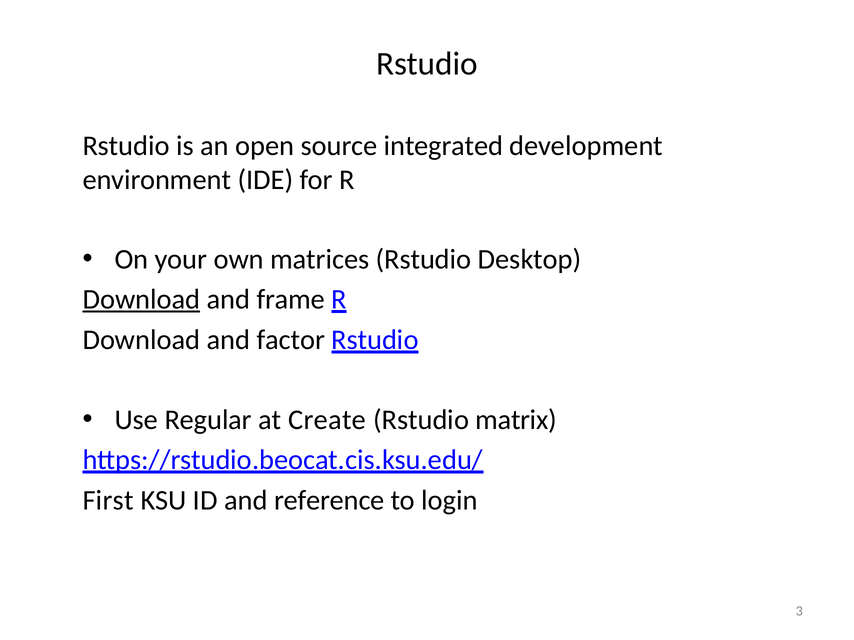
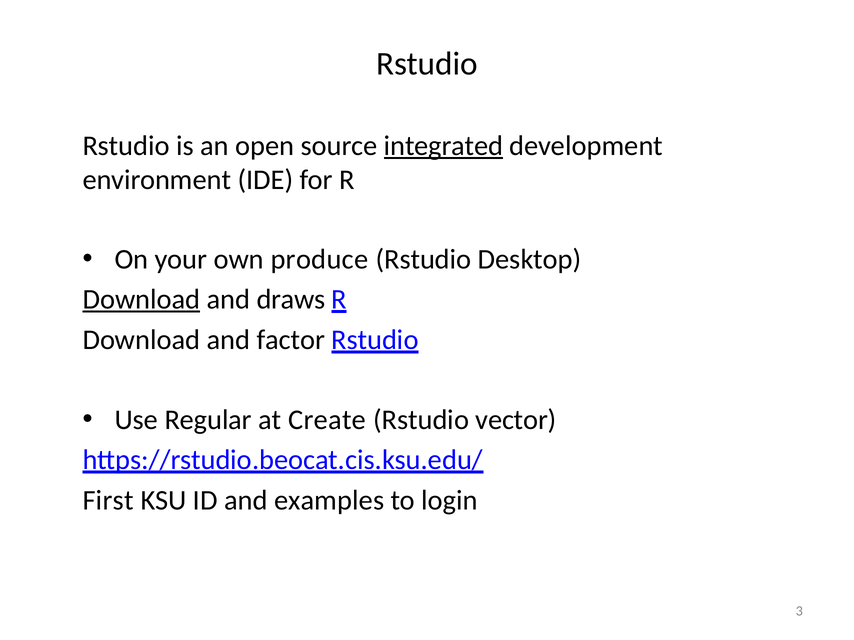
integrated underline: none -> present
matrices: matrices -> produce
frame: frame -> draws
matrix: matrix -> vector
reference: reference -> examples
